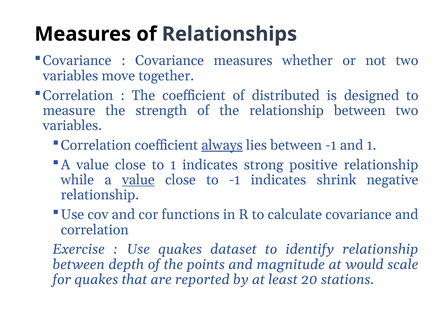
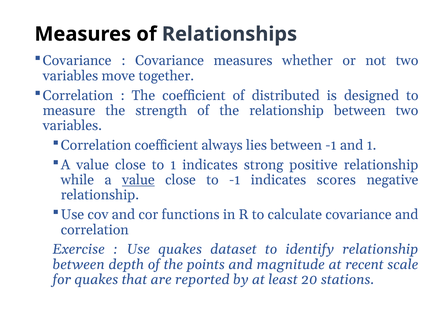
always underline: present -> none
shrink: shrink -> scores
would: would -> recent
